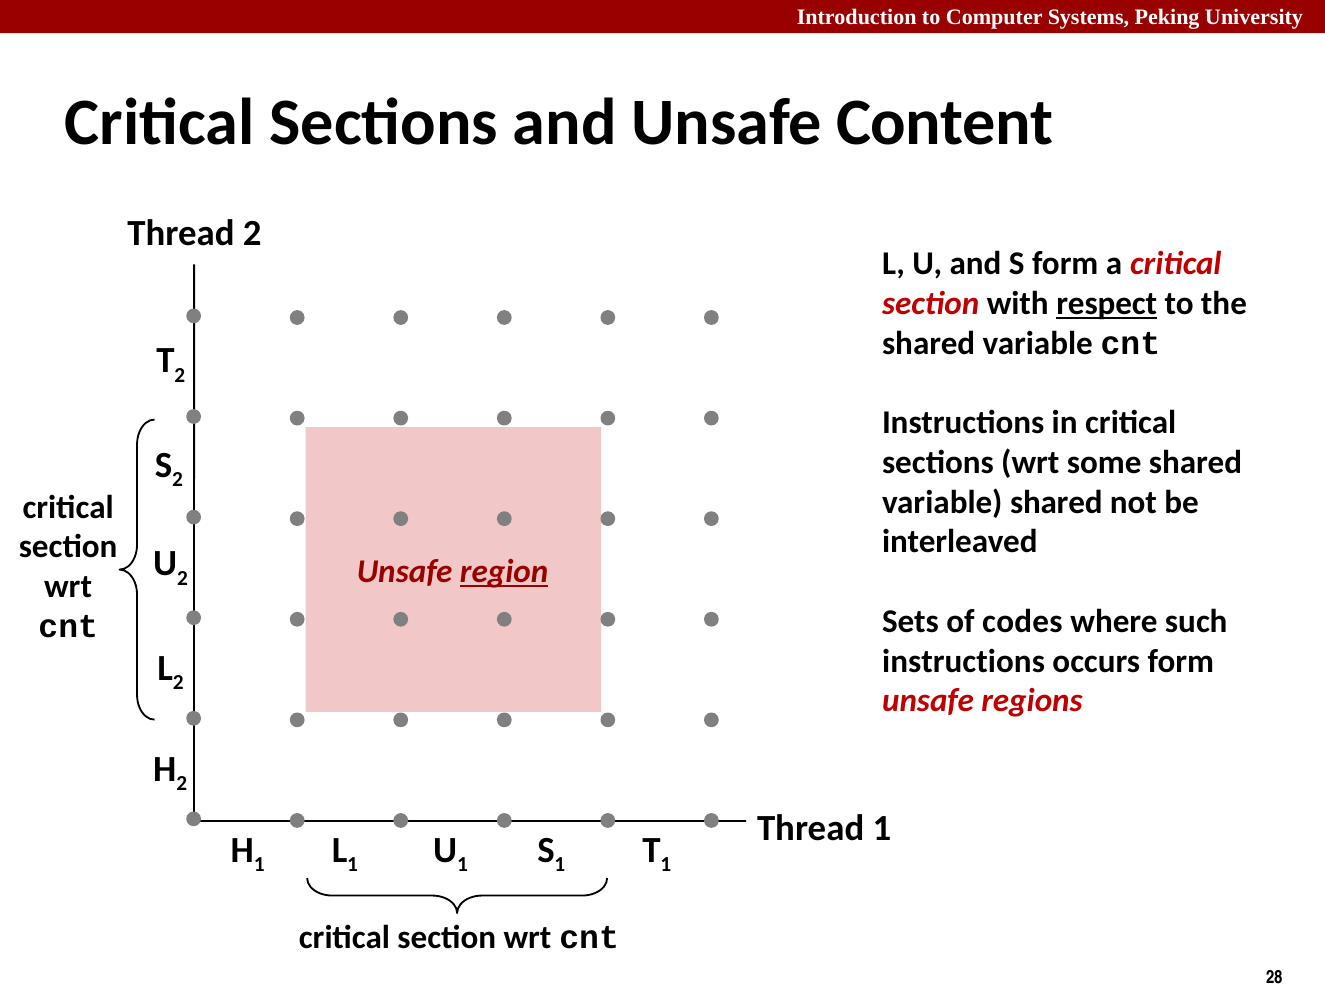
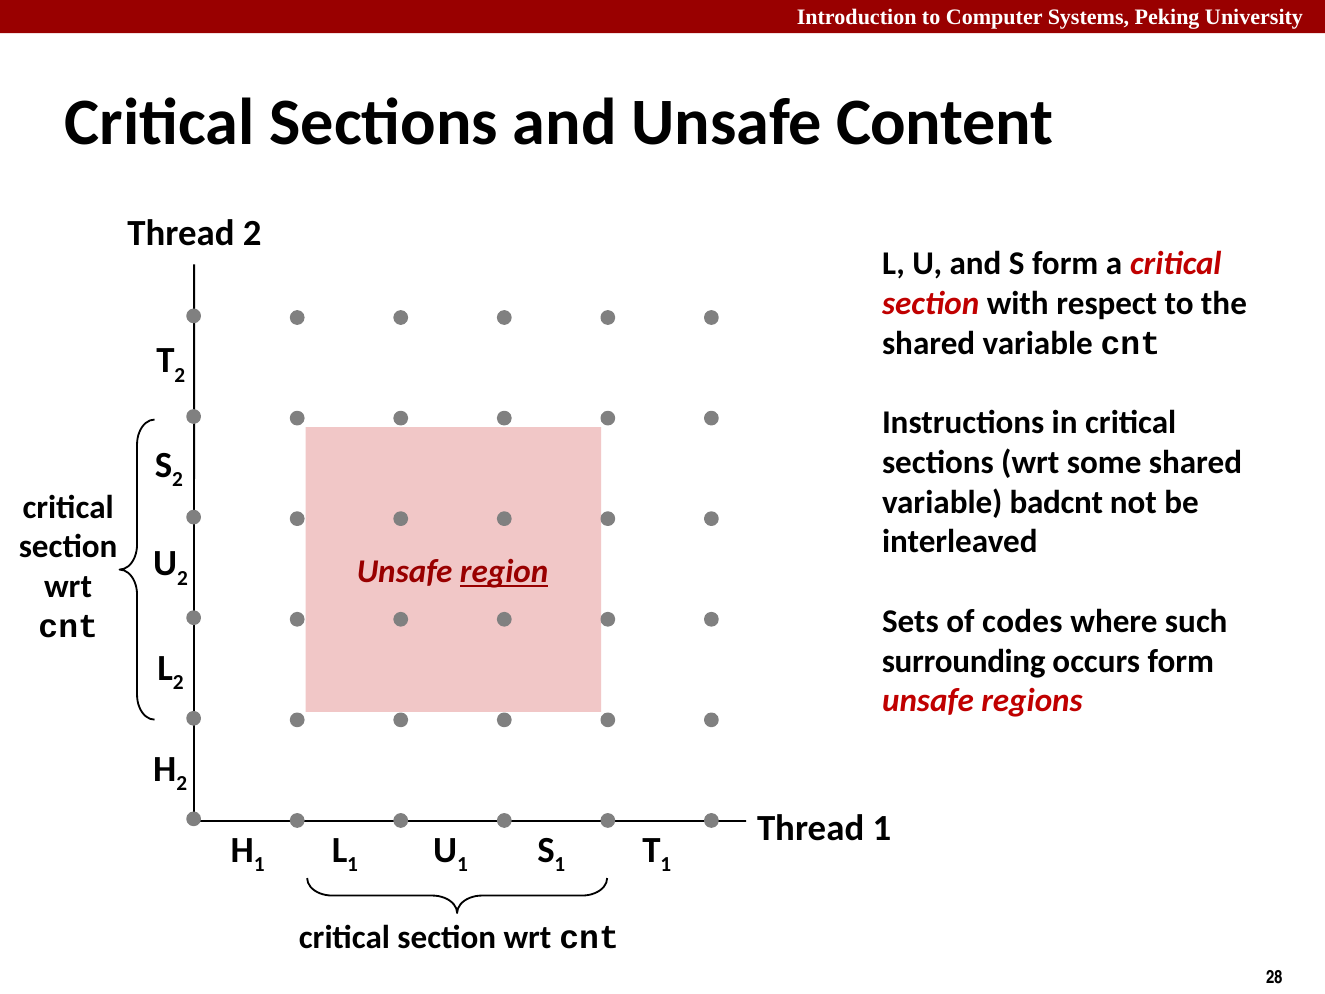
respect underline: present -> none
variable shared: shared -> badcnt
instructions at (964, 661): instructions -> surrounding
